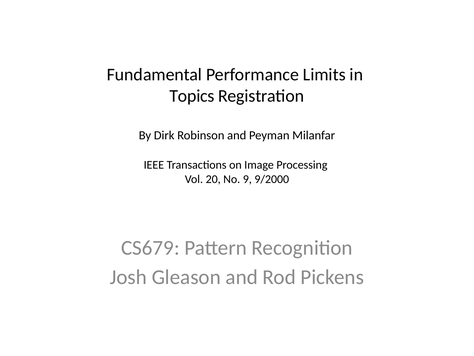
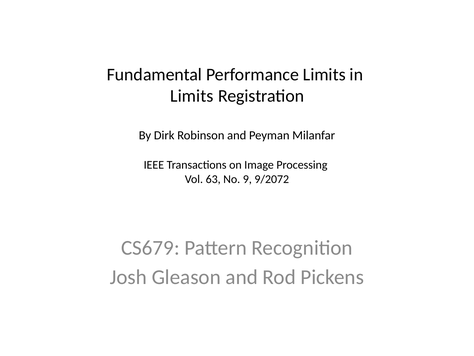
Topics at (192, 96): Topics -> Limits
20: 20 -> 63
9/2000: 9/2000 -> 9/2072
